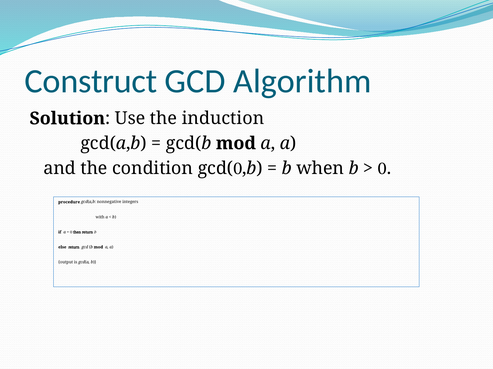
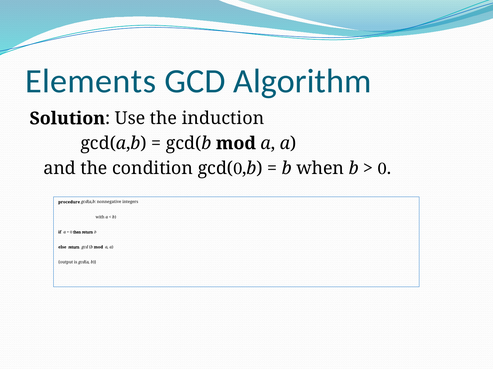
Construct: Construct -> Elements
